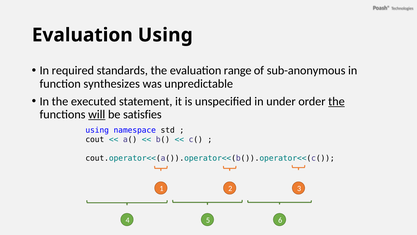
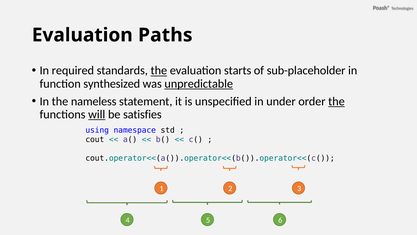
Evaluation Using: Using -> Paths
the at (159, 71) underline: none -> present
range: range -> starts
sub-anonymous: sub-anonymous -> sub-placeholder
synthesizes: synthesizes -> synthesized
unpredictable underline: none -> present
executed: executed -> nameless
